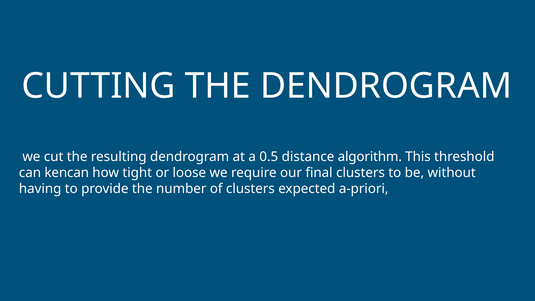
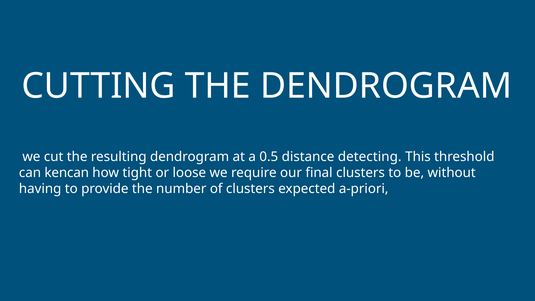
algorithm: algorithm -> detecting
